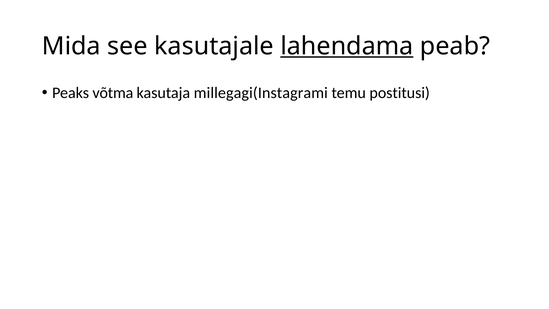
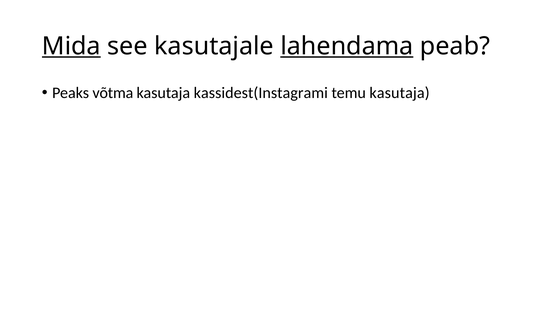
Mida underline: none -> present
millegagi(Instagrami: millegagi(Instagrami -> kassidest(Instagrami
temu postitusi: postitusi -> kasutaja
